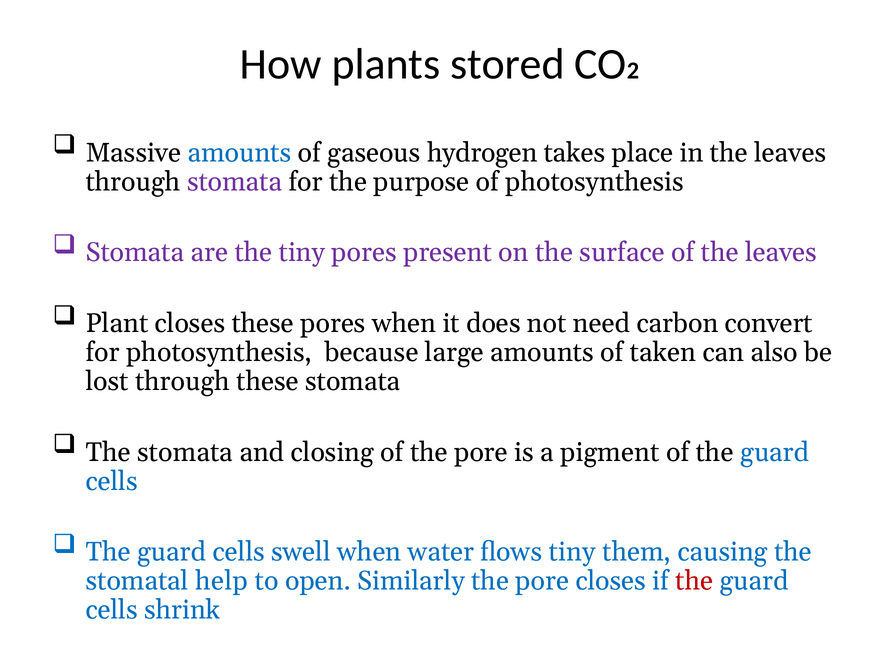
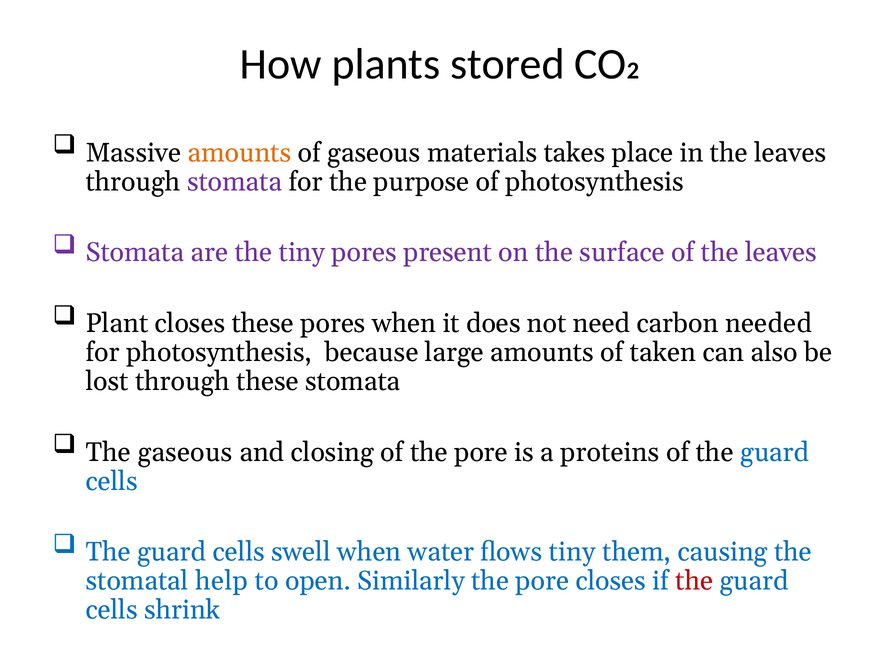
amounts at (240, 153) colour: blue -> orange
hydrogen: hydrogen -> materials
convert: convert -> needed
The stomata: stomata -> gaseous
pigment: pigment -> proteins
